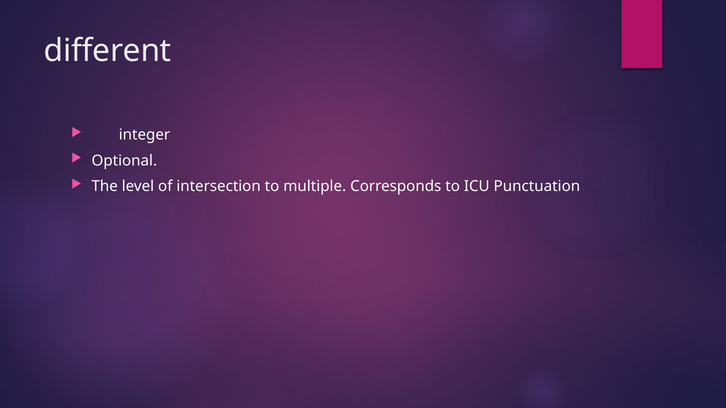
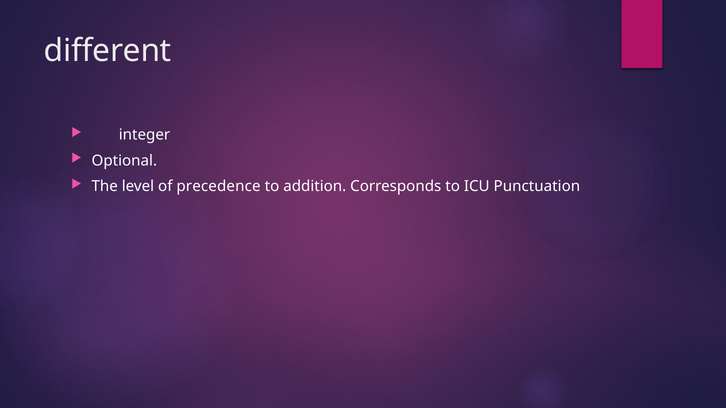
intersection: intersection -> precedence
multiple: multiple -> addition
